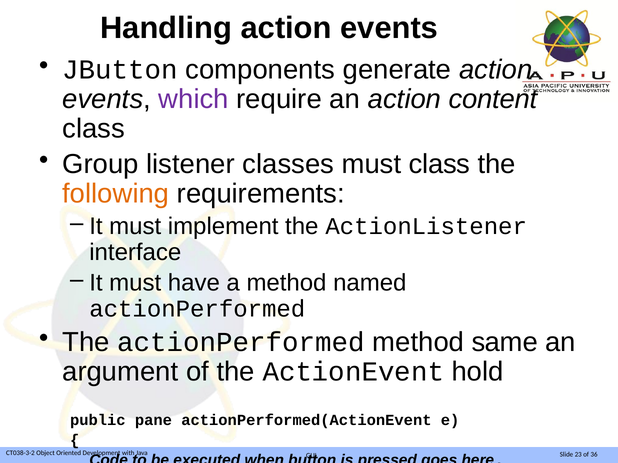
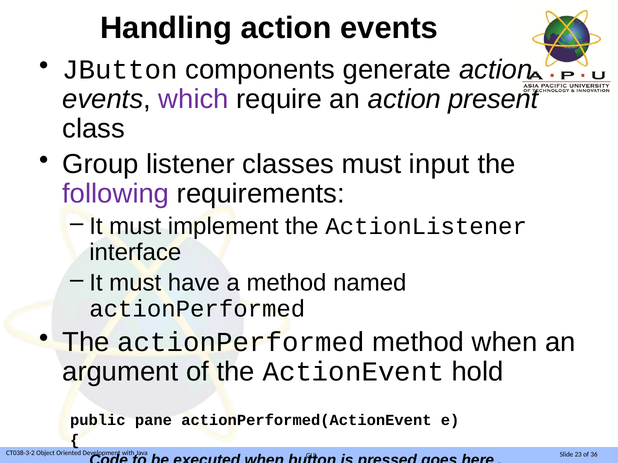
content: content -> present
must class: class -> input
following colour: orange -> purple
method same: same -> when
